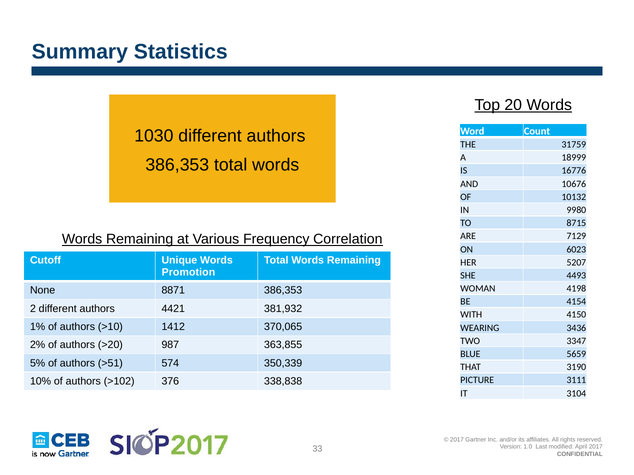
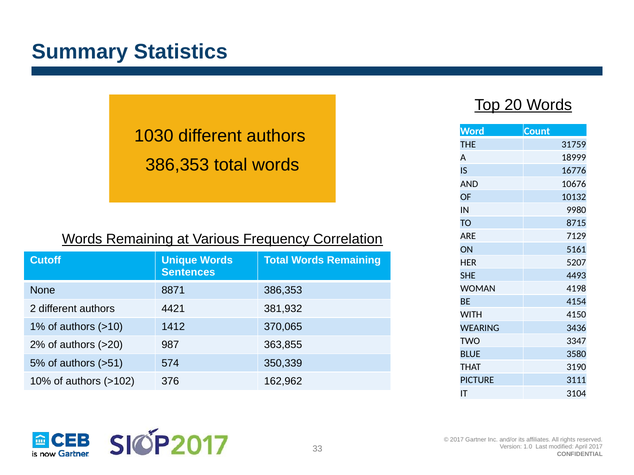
6023: 6023 -> 5161
Promotion: Promotion -> Sentences
5659: 5659 -> 3580
338,838: 338,838 -> 162,962
